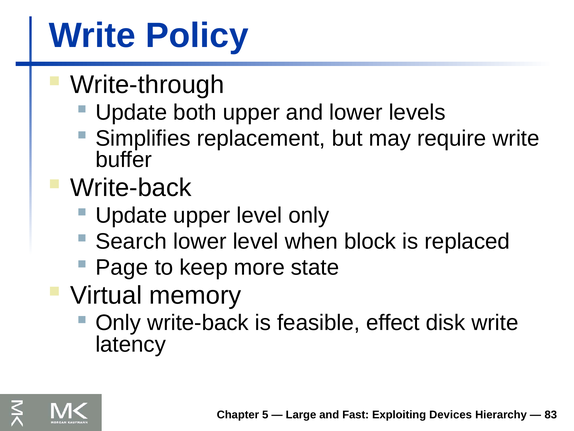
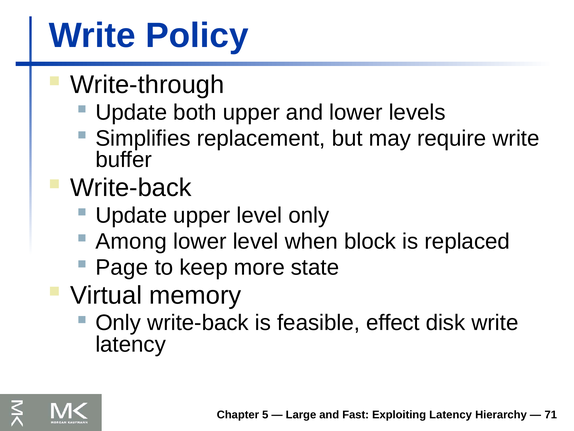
Search: Search -> Among
Exploiting Devices: Devices -> Latency
83: 83 -> 71
